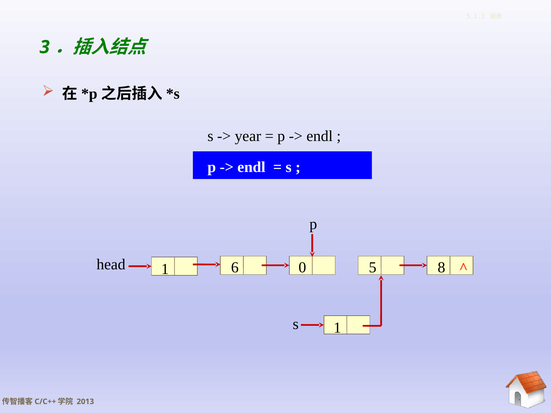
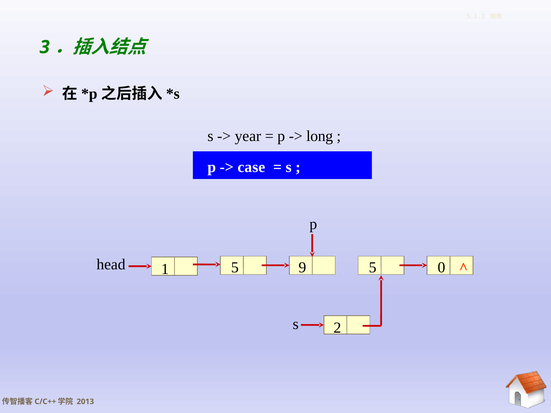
endl at (320, 136): endl -> long
endl at (251, 167): endl -> case
0: 0 -> 9
8: 8 -> 0
1 6: 6 -> 5
s 1: 1 -> 2
